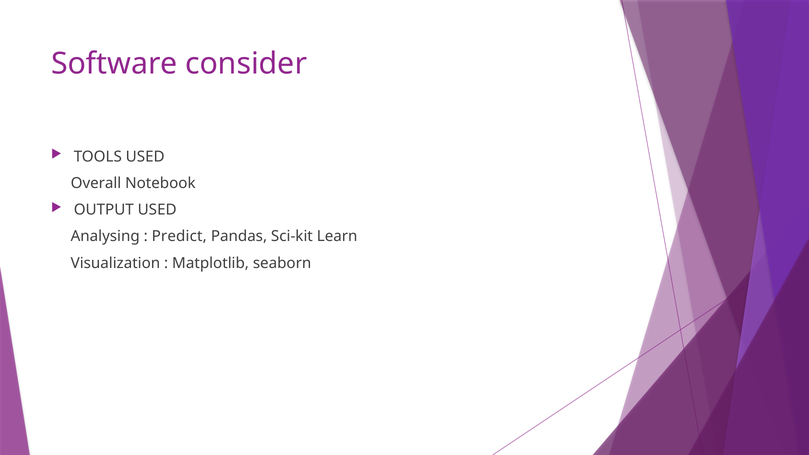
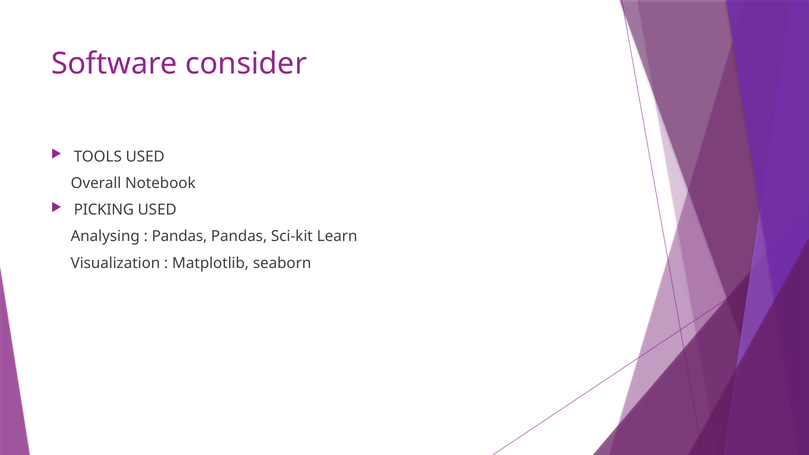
OUTPUT: OUTPUT -> PICKING
Predict at (179, 236): Predict -> Pandas
